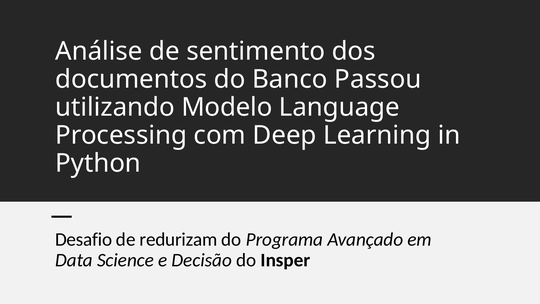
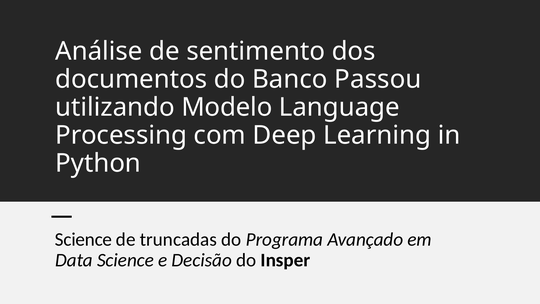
Desafio at (84, 239): Desafio -> Science
redurizam: redurizam -> truncadas
